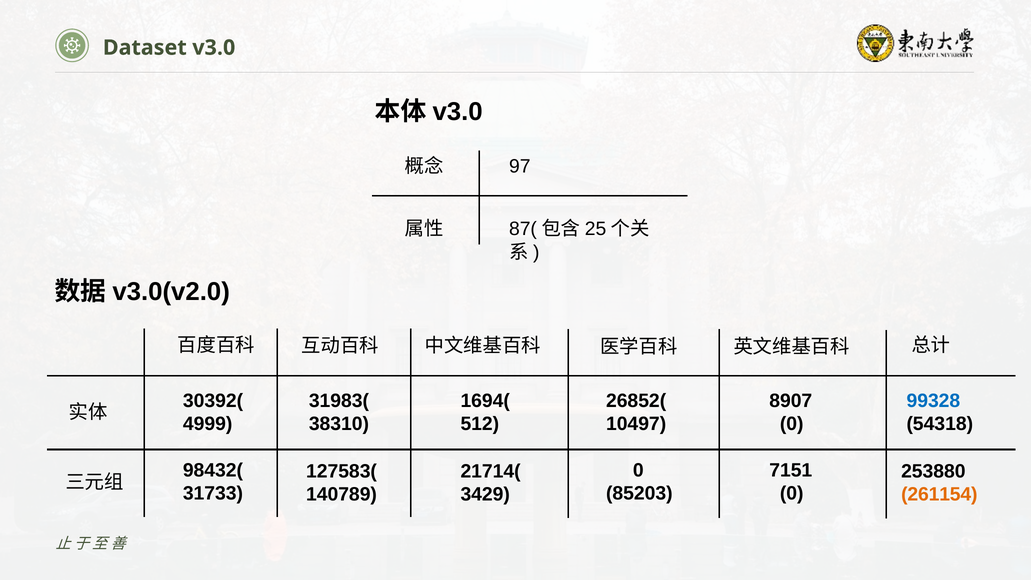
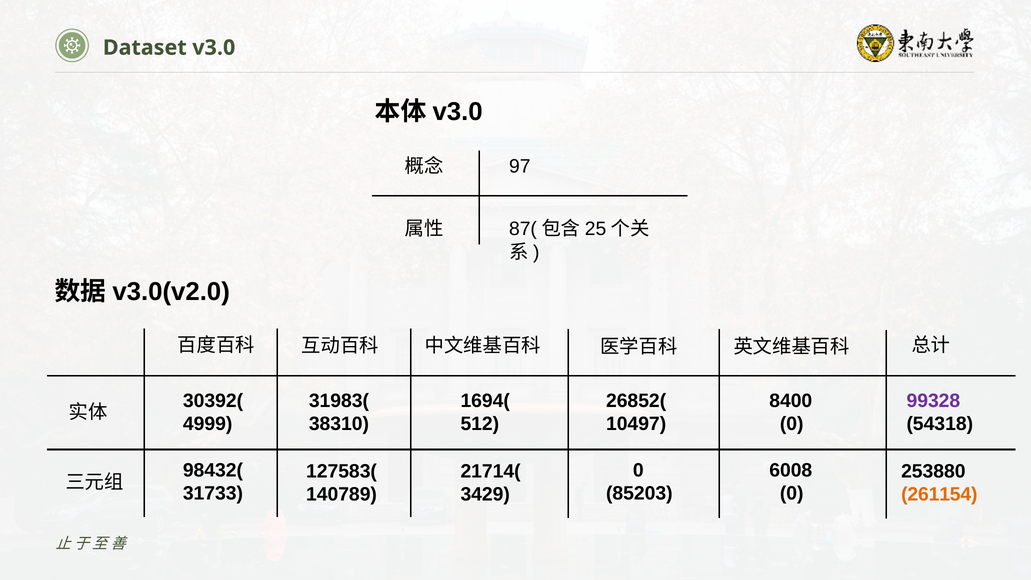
8907: 8907 -> 8400
99328 colour: blue -> purple
7151: 7151 -> 6008
